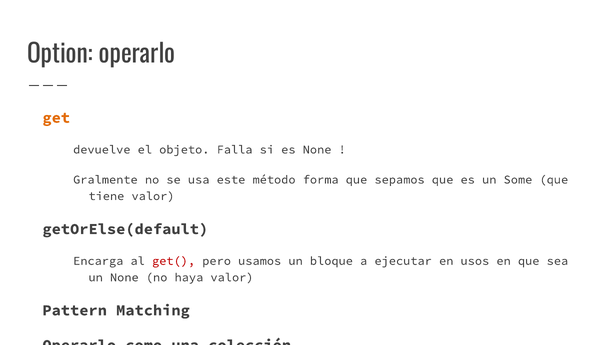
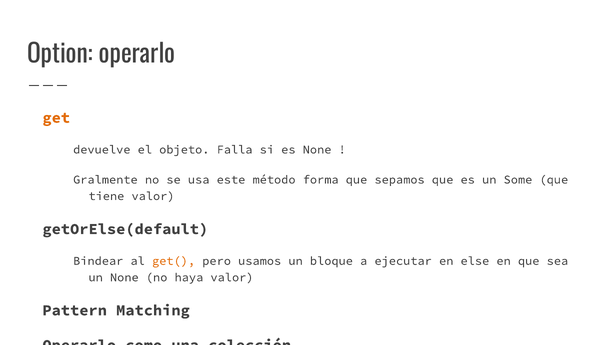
Encarga: Encarga -> Bindear
get( colour: red -> orange
usos: usos -> else
